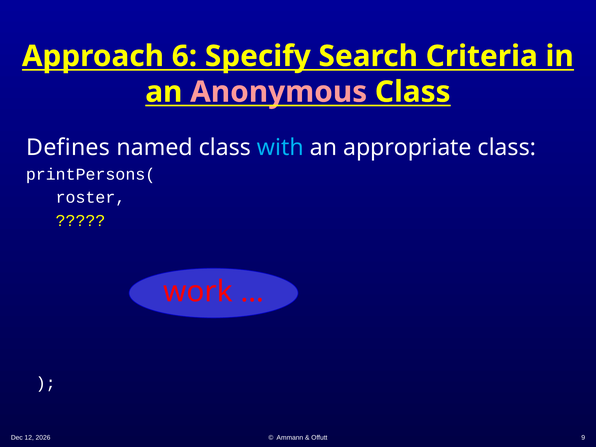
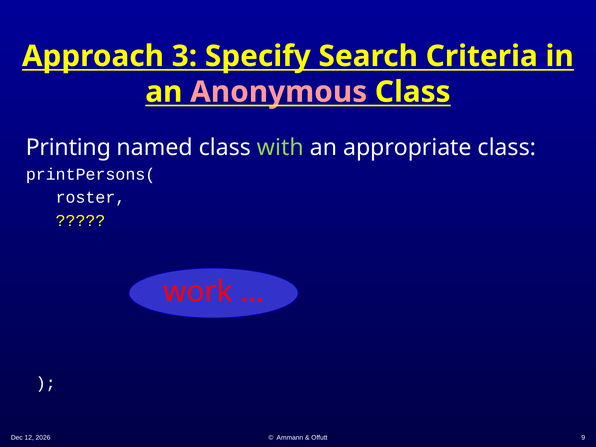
6: 6 -> 3
Defines: Defines -> Printing
with colour: light blue -> light green
